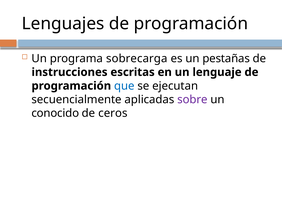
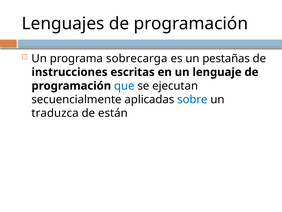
sobre colour: purple -> blue
conocido: conocido -> traduzca
ceros: ceros -> están
